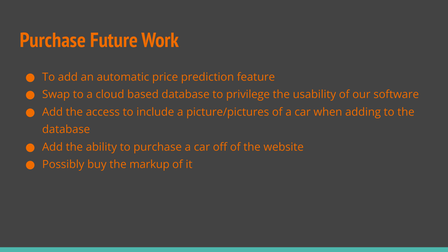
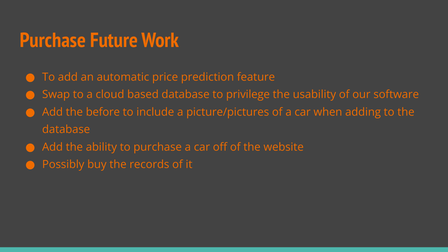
access: access -> before
markup: markup -> records
